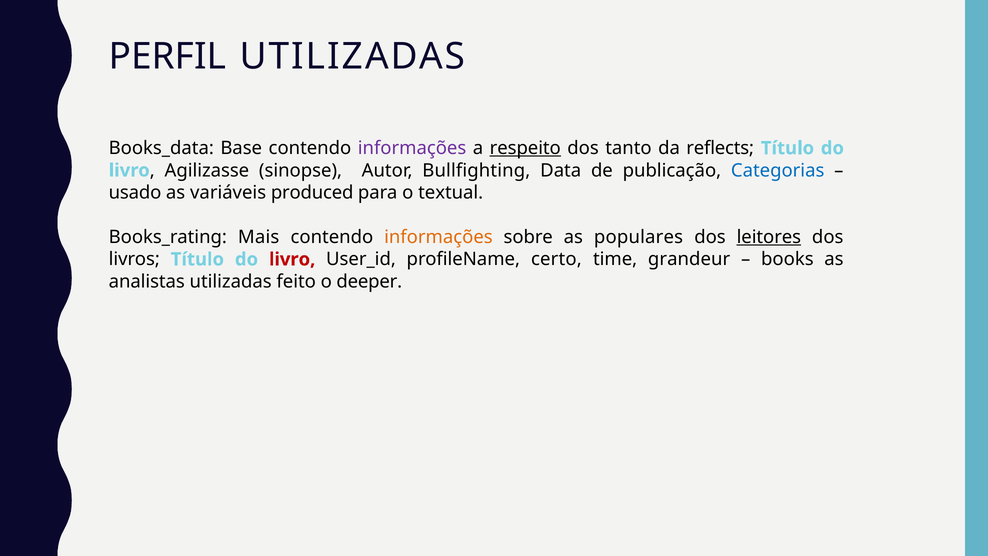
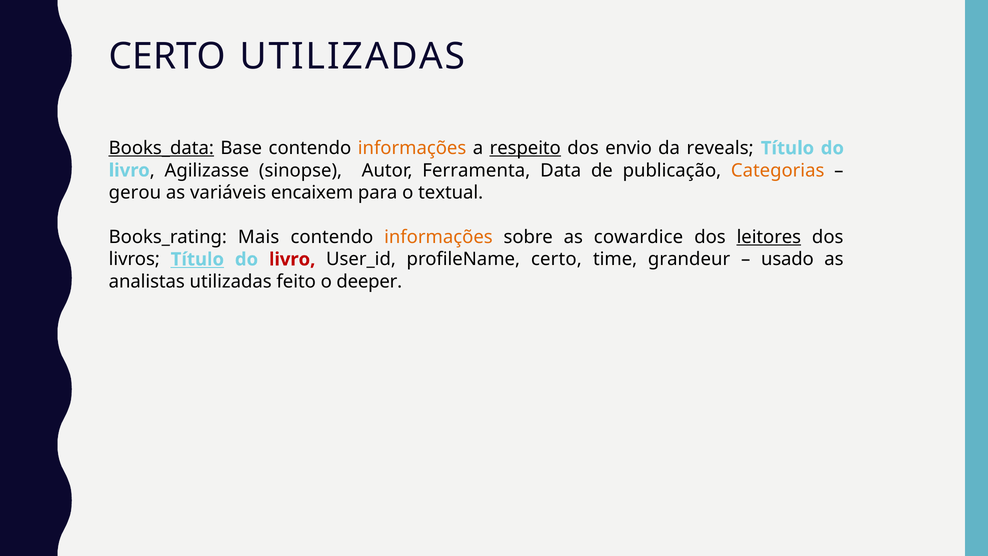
PERFIL at (167, 56): PERFIL -> CERTO
Books_data underline: none -> present
informações at (412, 148) colour: purple -> orange
tanto: tanto -> envio
reflects: reflects -> reveals
Bullfighting: Bullfighting -> Ferramenta
Categorias colour: blue -> orange
usado: usado -> gerou
produced: produced -> encaixem
populares: populares -> cowardice
Título at (197, 259) underline: none -> present
books: books -> usado
